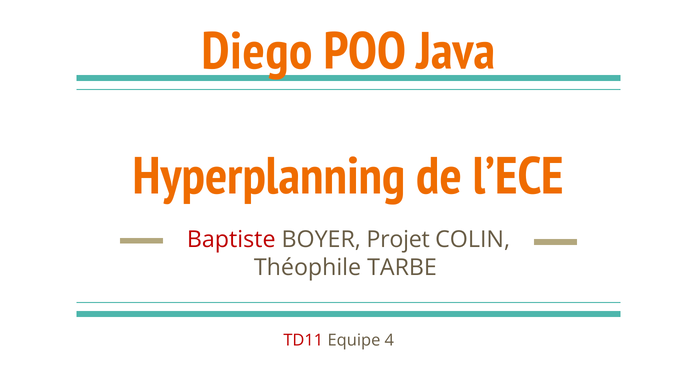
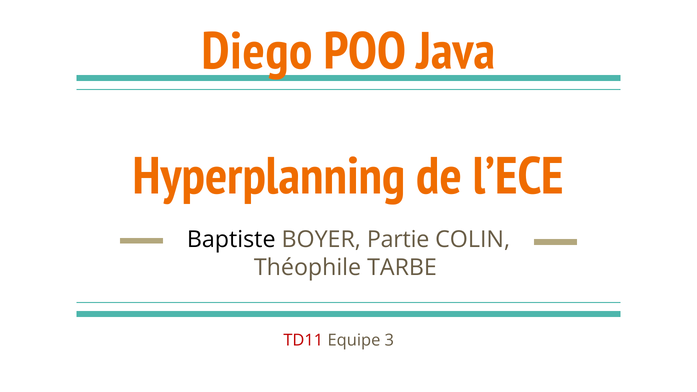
Baptiste colour: red -> black
Projet: Projet -> Partie
4: 4 -> 3
